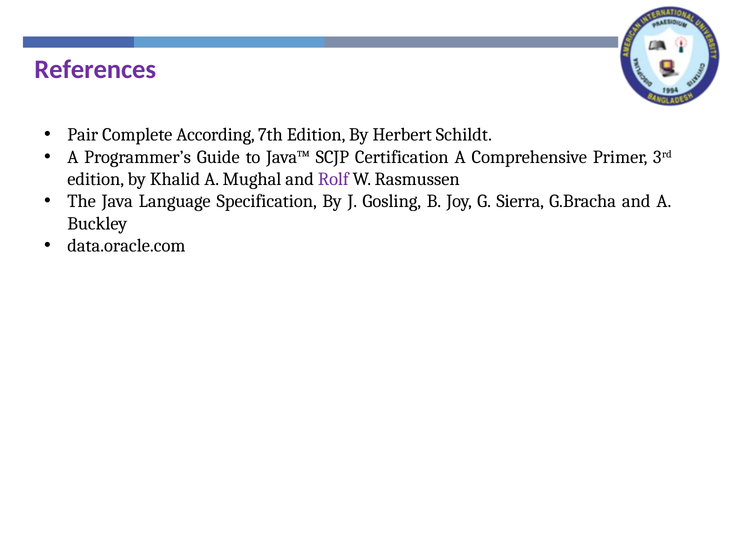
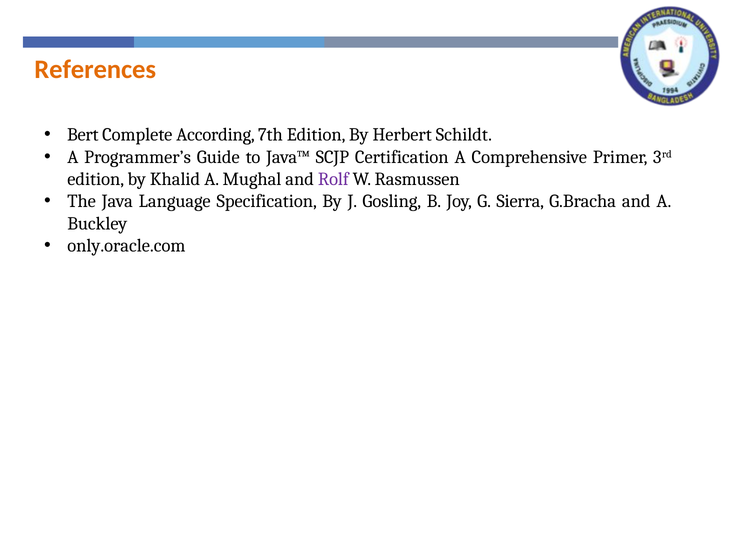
References colour: purple -> orange
Pair: Pair -> Bert
data.oracle.com: data.oracle.com -> only.oracle.com
